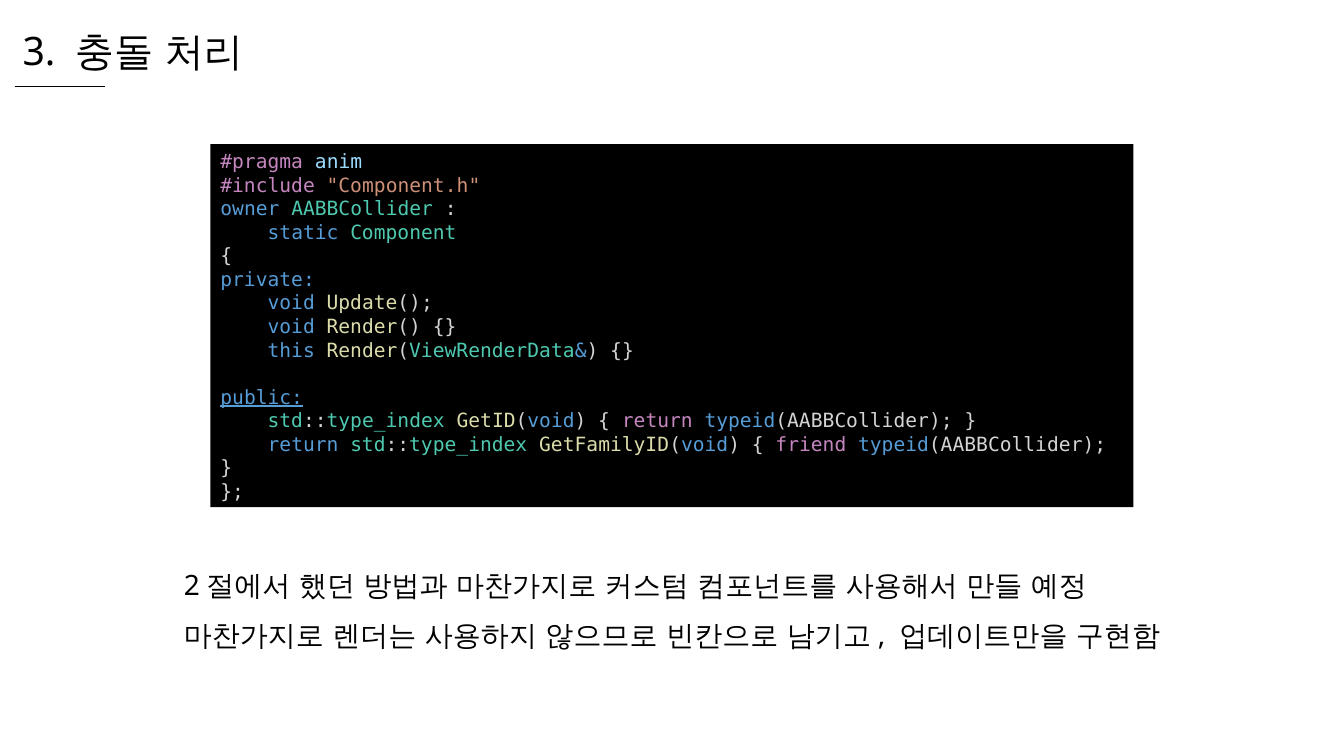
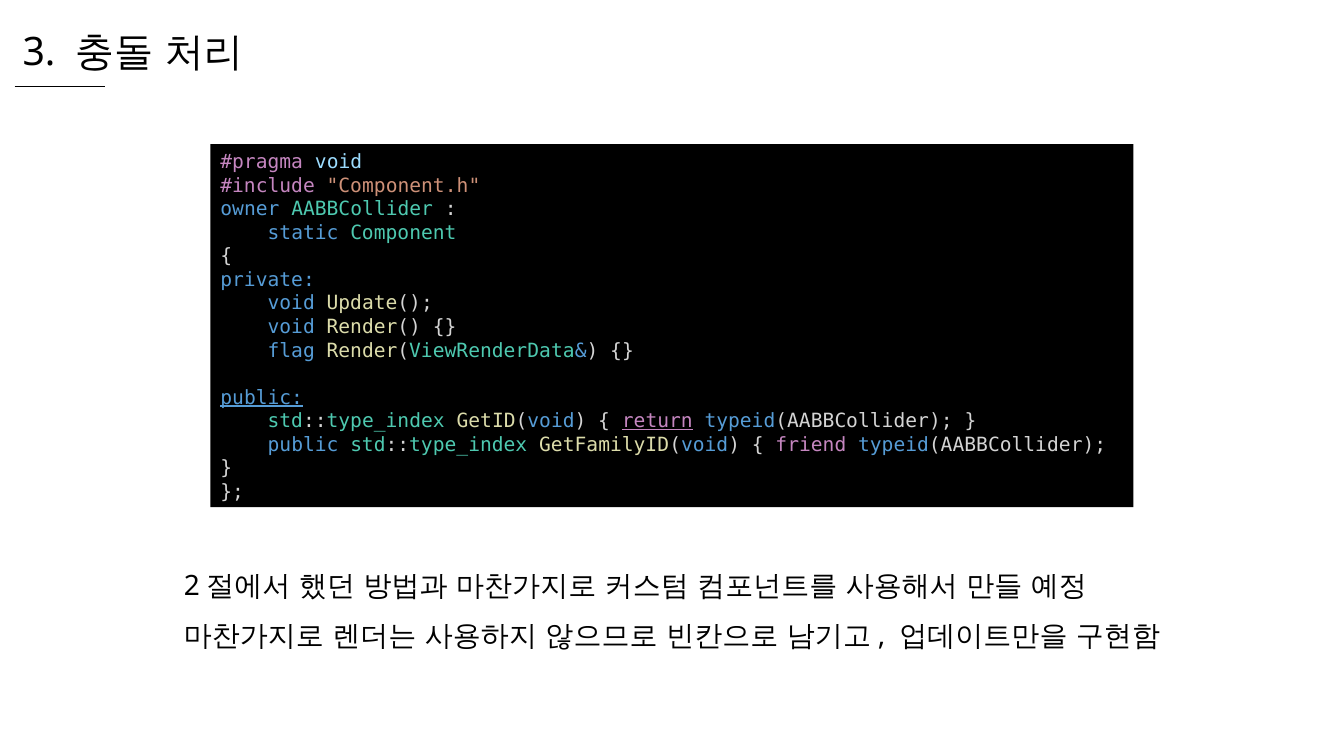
anim at (339, 162): anim -> void
this: this -> flag
return at (657, 421) underline: none -> present
return at (303, 445): return -> public
